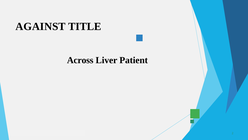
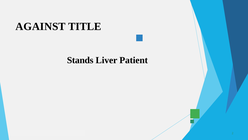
Across: Across -> Stands
